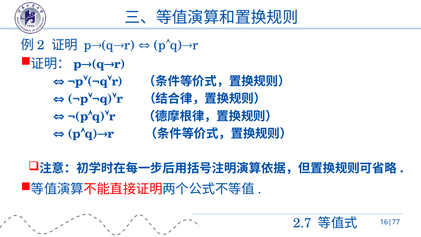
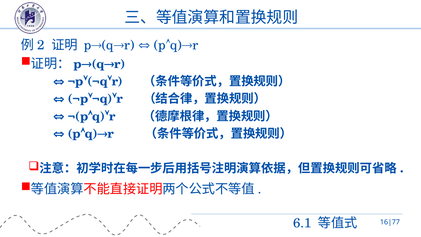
2.7: 2.7 -> 6.1
